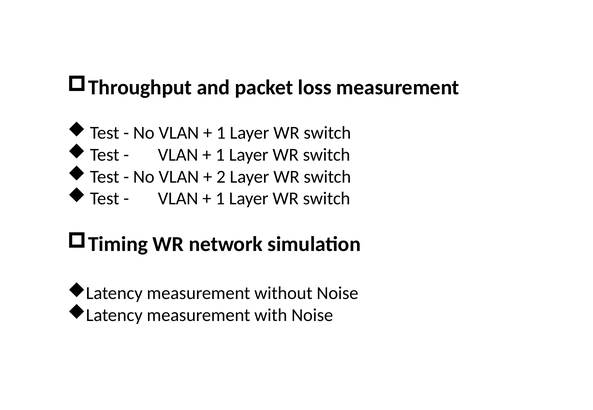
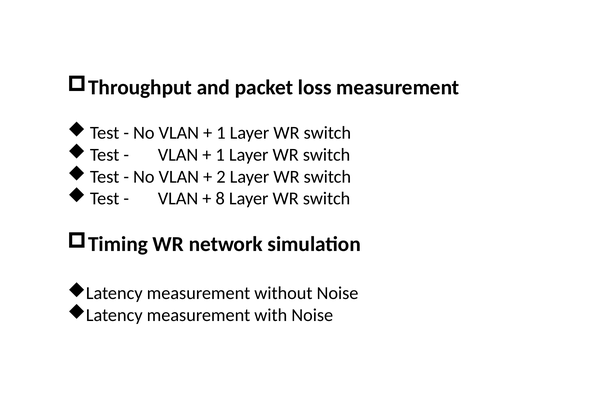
1 at (220, 199): 1 -> 8
